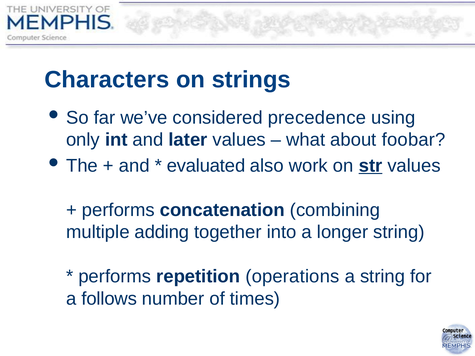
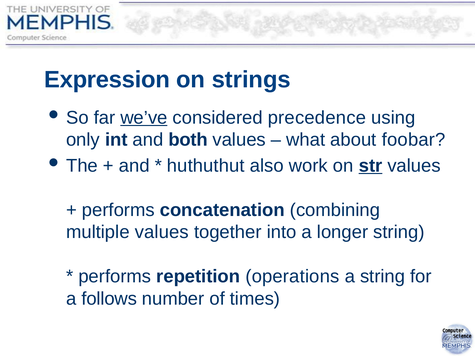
Characters: Characters -> Expression
we’ve underline: none -> present
later: later -> both
evaluated: evaluated -> huthuthut
multiple adding: adding -> values
